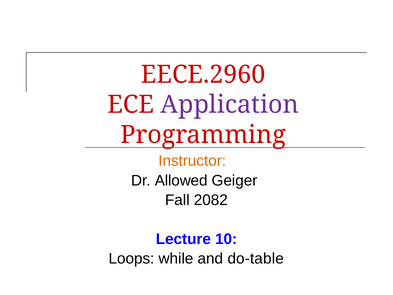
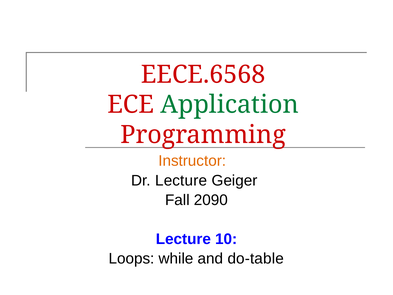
EECE.2960: EECE.2960 -> EECE.6568
Application colour: purple -> green
Dr Allowed: Allowed -> Lecture
2082: 2082 -> 2090
